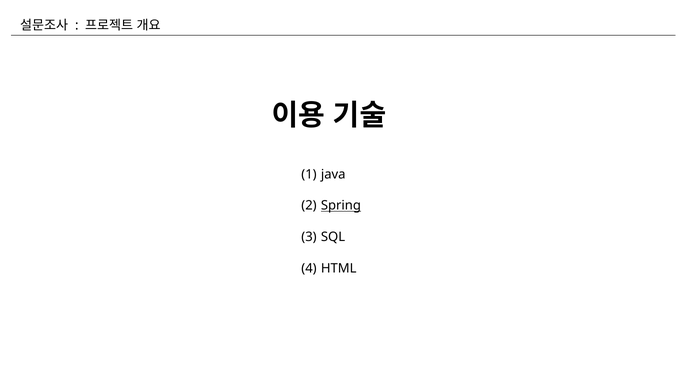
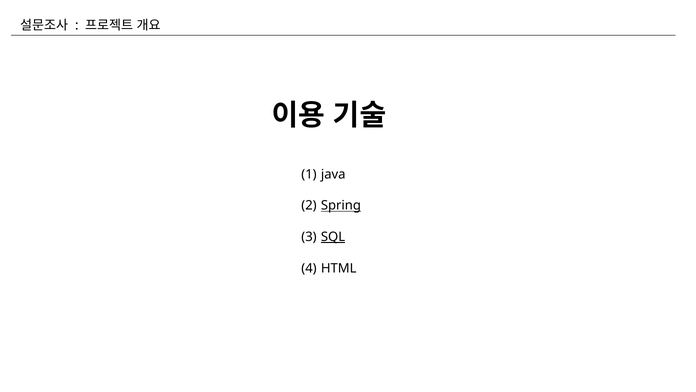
SQL underline: none -> present
